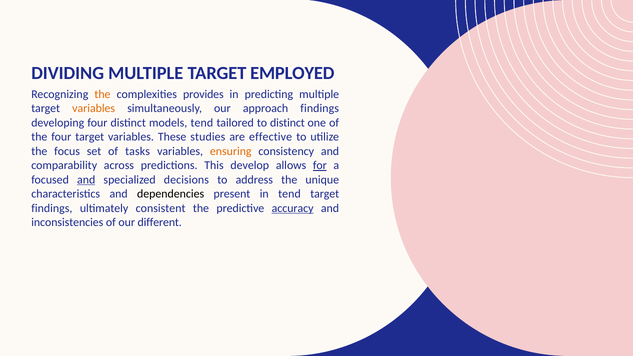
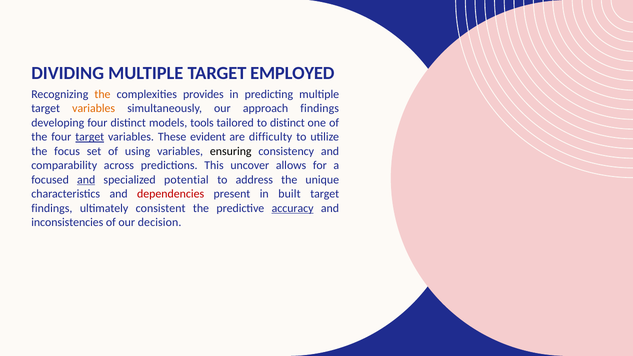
models tend: tend -> tools
target at (90, 137) underline: none -> present
studies: studies -> evident
effective: effective -> difficulty
tasks: tasks -> using
ensuring colour: orange -> black
develop: develop -> uncover
for underline: present -> none
decisions: decisions -> potential
dependencies colour: black -> red
in tend: tend -> built
different: different -> decision
